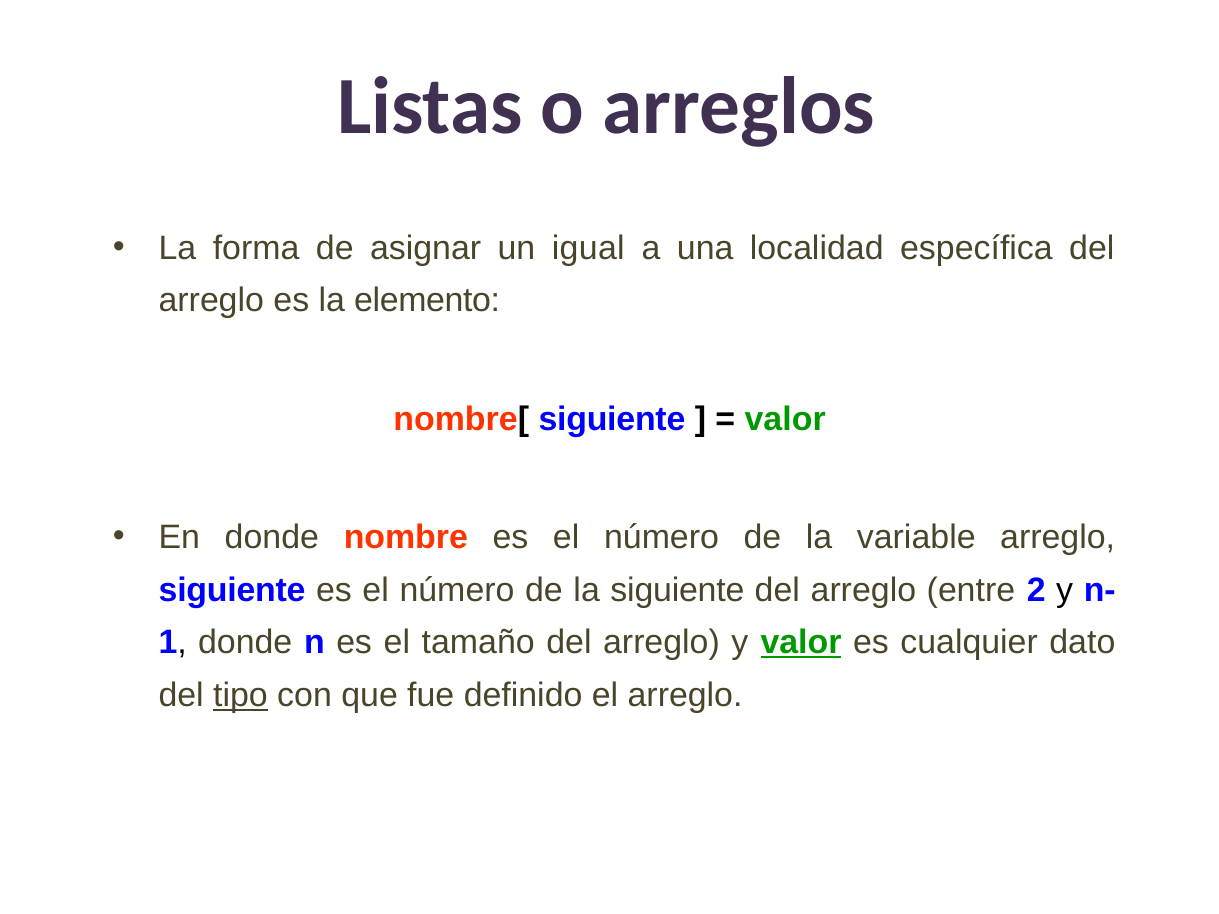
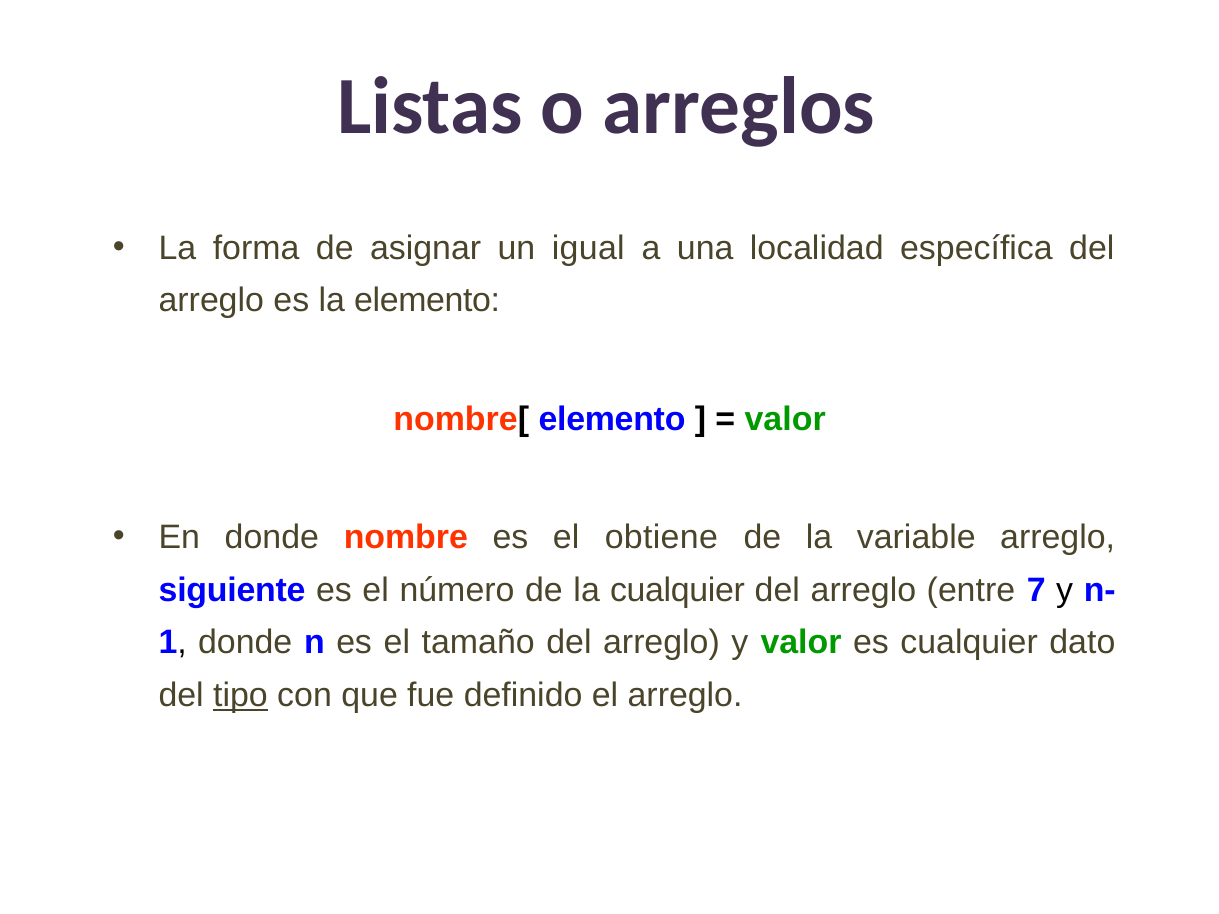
nombre[ siguiente: siguiente -> elemento
nombre es el número: número -> obtiene
la siguiente: siguiente -> cualquier
2: 2 -> 7
valor at (801, 643) underline: present -> none
